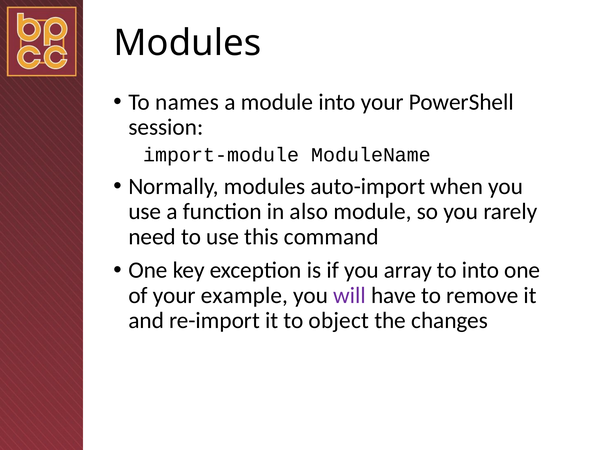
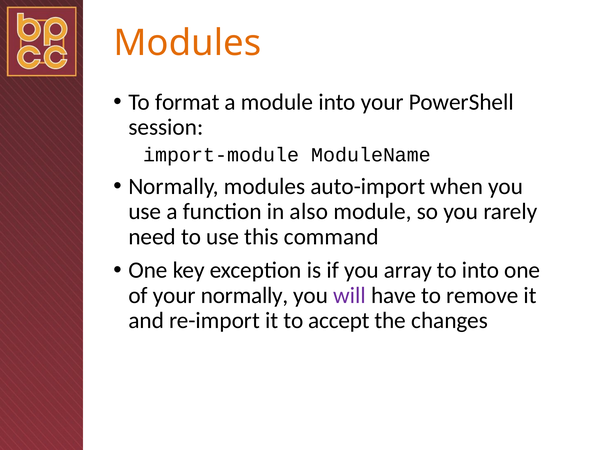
Modules at (187, 43) colour: black -> orange
names: names -> format
your example: example -> normally
object: object -> accept
